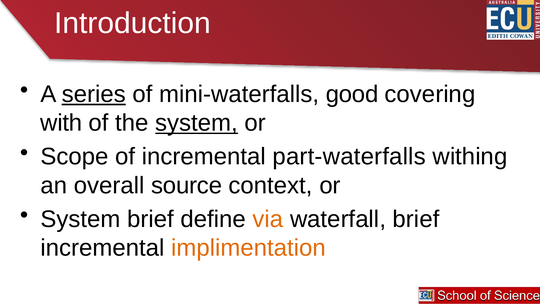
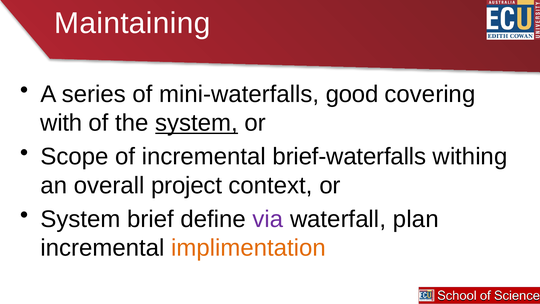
Introduction: Introduction -> Maintaining
series underline: present -> none
part-waterfalls: part-waterfalls -> brief-waterfalls
source: source -> project
via colour: orange -> purple
waterfall brief: brief -> plan
